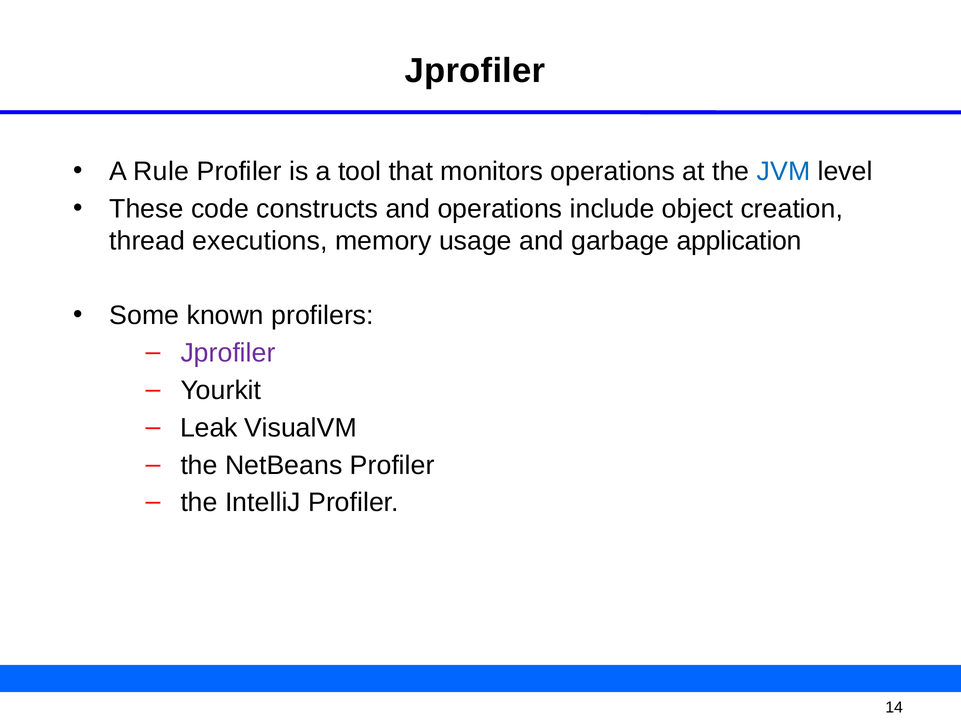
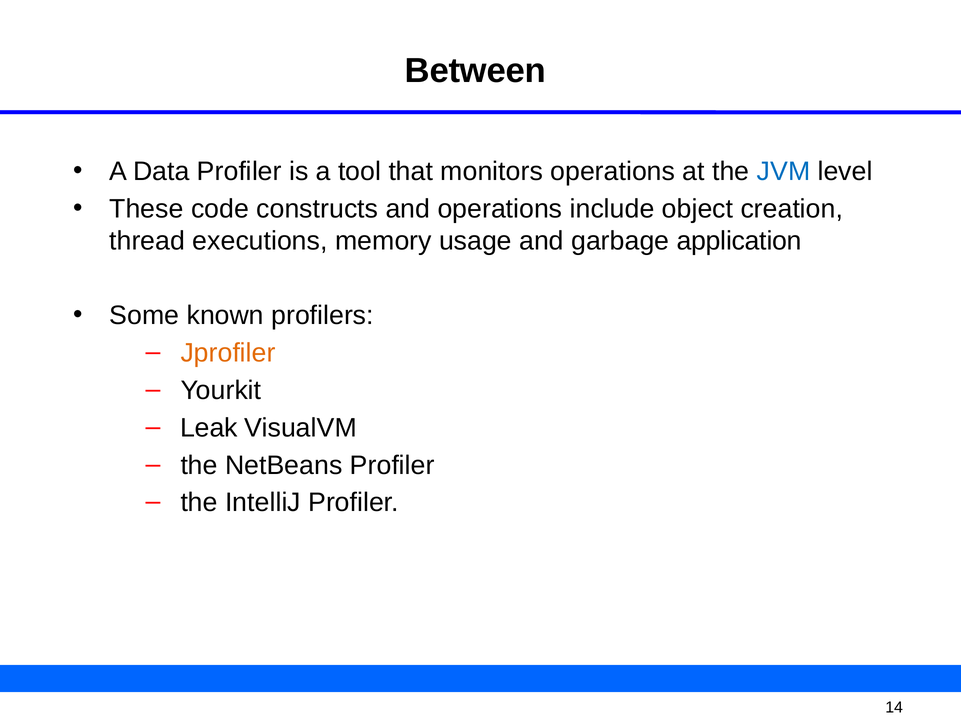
Jprofiler at (475, 71): Jprofiler -> Between
Rule: Rule -> Data
Jprofiler at (228, 353) colour: purple -> orange
